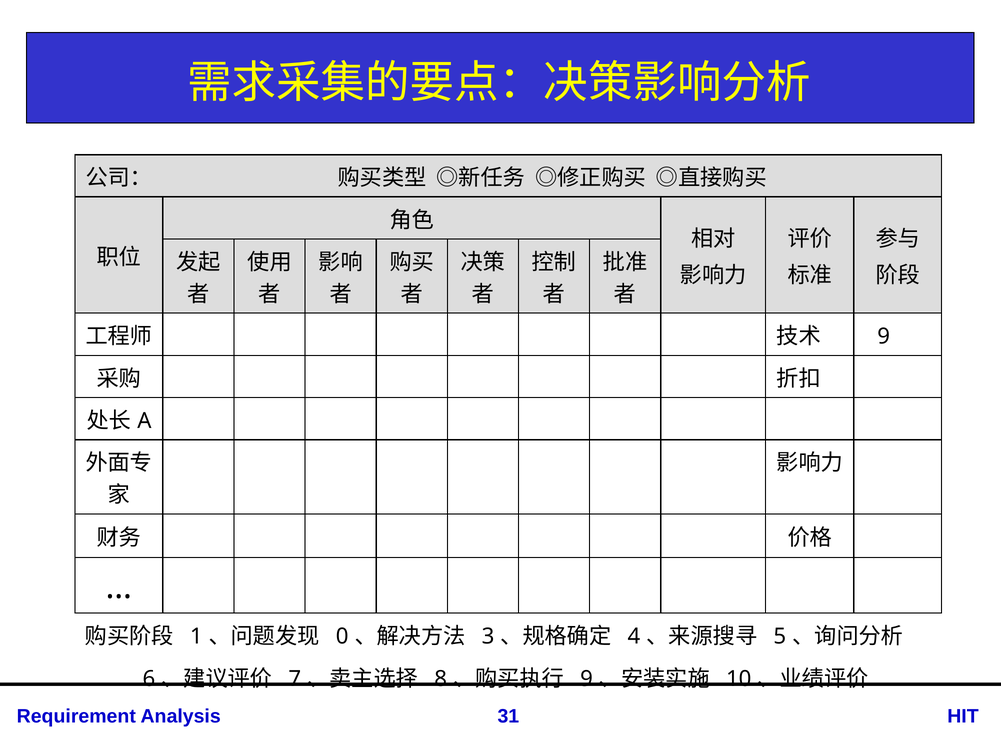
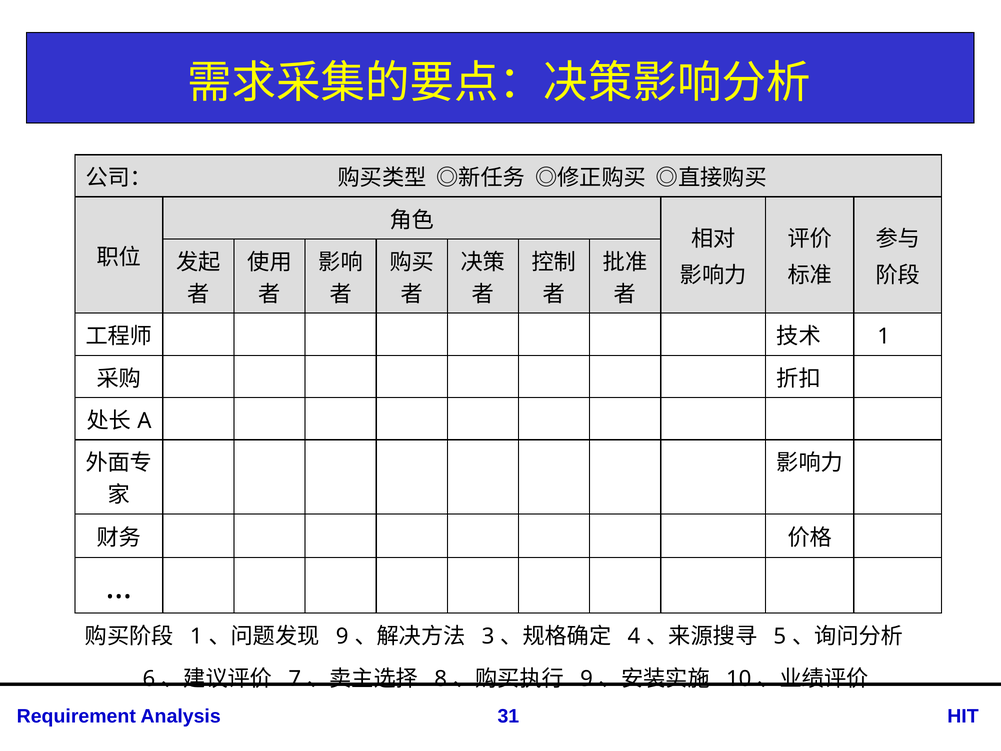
9 at (884, 336): 9 -> 1
0 at (342, 636): 0 -> 9
